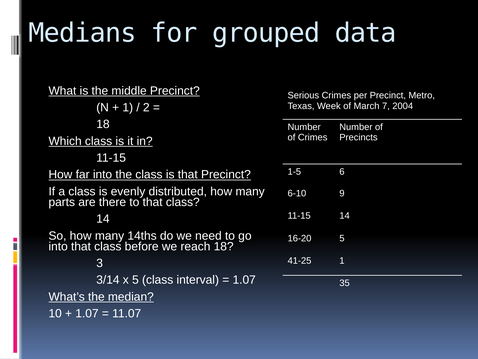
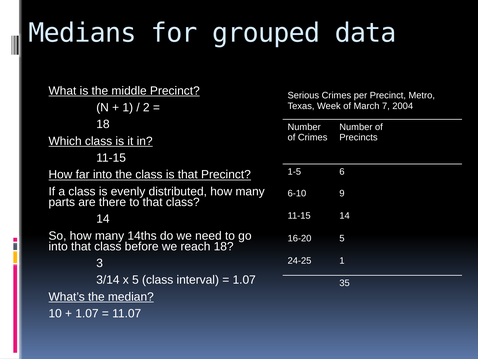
41-25: 41-25 -> 24-25
